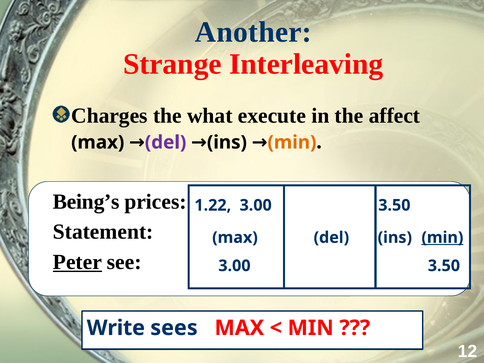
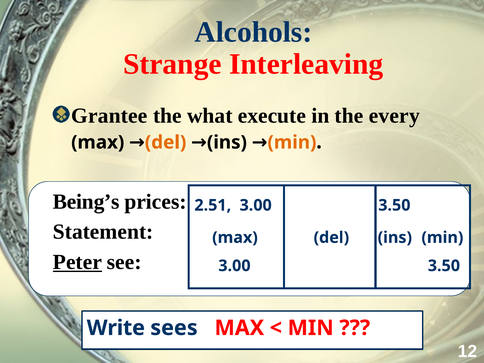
Another: Another -> Alcohols
Charges: Charges -> Grantee
affect: affect -> every
del at (166, 142) colour: purple -> orange
1.22: 1.22 -> 2.51
min at (442, 238) underline: present -> none
